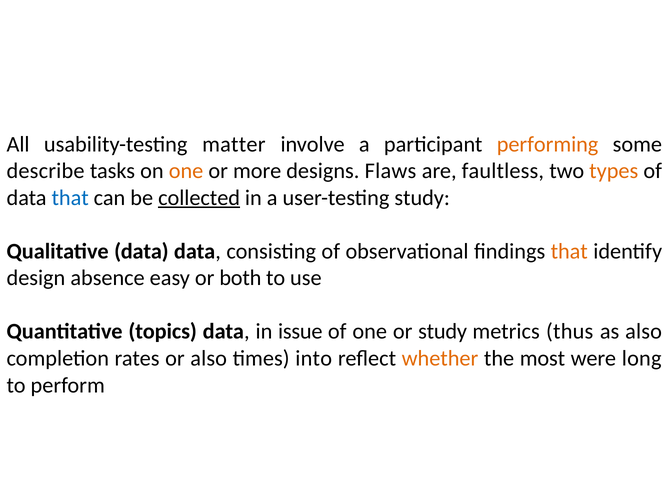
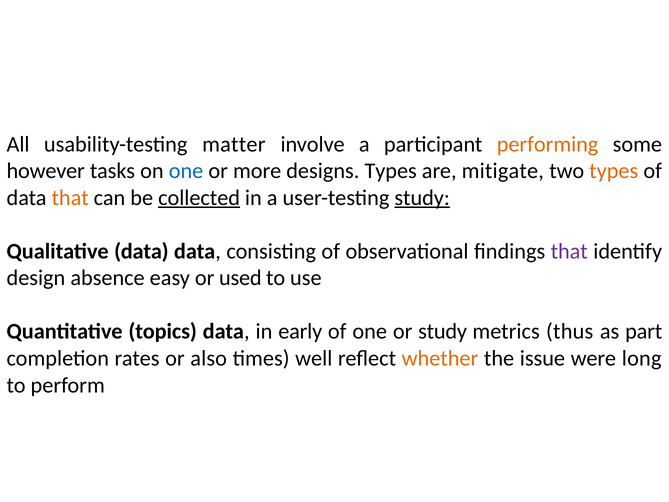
describe: describe -> however
one at (186, 171) colour: orange -> blue
designs Flaws: Flaws -> Types
faultless: faultless -> mitigate
that at (70, 198) colour: blue -> orange
study at (422, 198) underline: none -> present
that at (569, 251) colour: orange -> purple
both: both -> used
issue: issue -> early
as also: also -> part
into: into -> well
most: most -> issue
